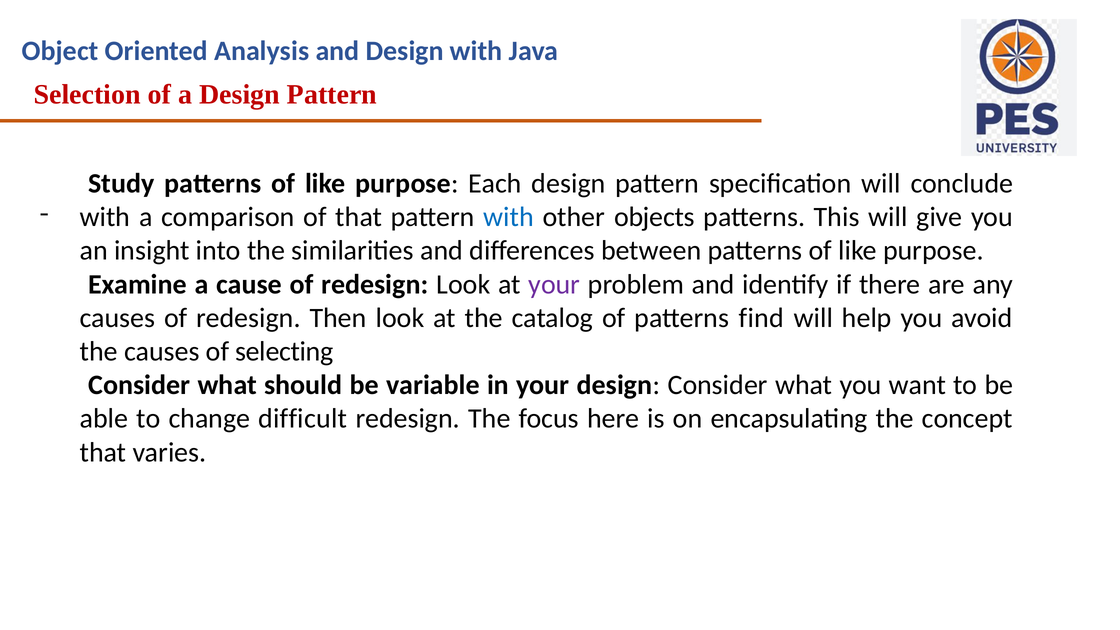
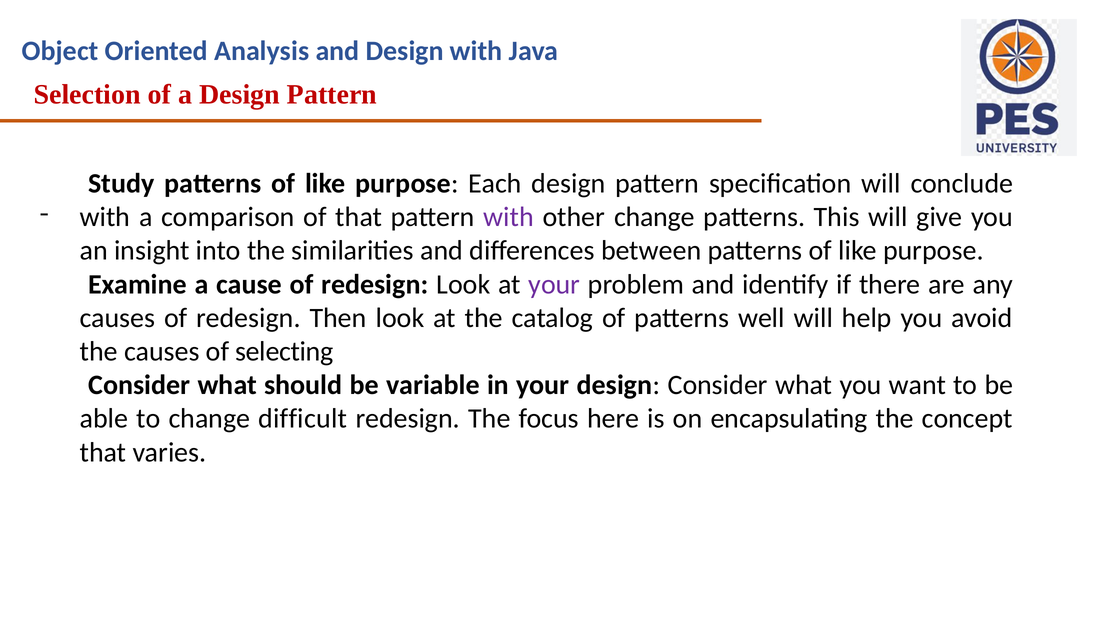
with at (509, 217) colour: blue -> purple
other objects: objects -> change
find: find -> well
